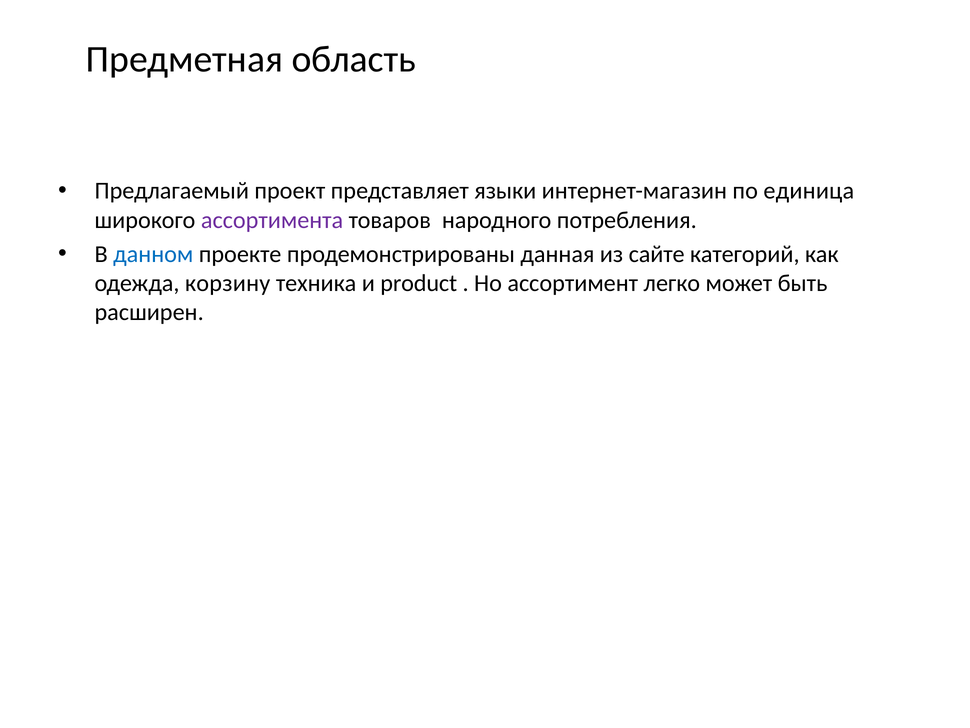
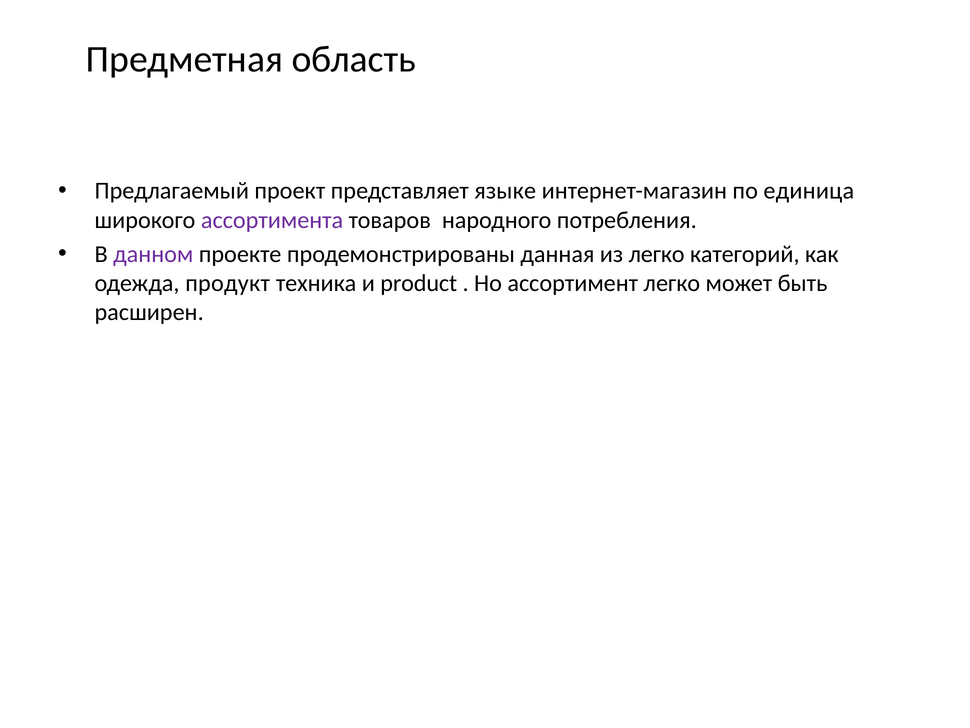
языки: языки -> языке
данном colour: blue -> purple
из сайте: сайте -> легко
корзину: корзину -> продукт
